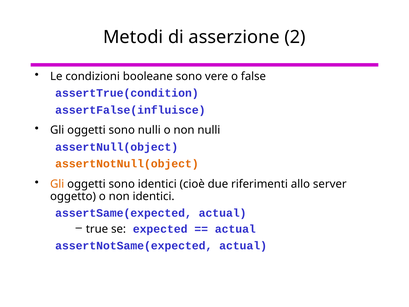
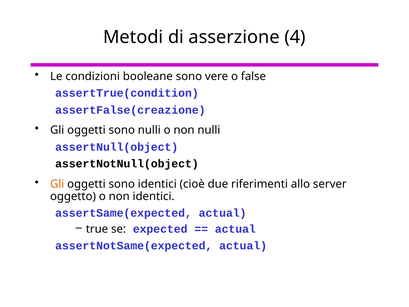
2: 2 -> 4
assertFalse(influisce: assertFalse(influisce -> assertFalse(creazione
assertNotNull(object colour: orange -> black
